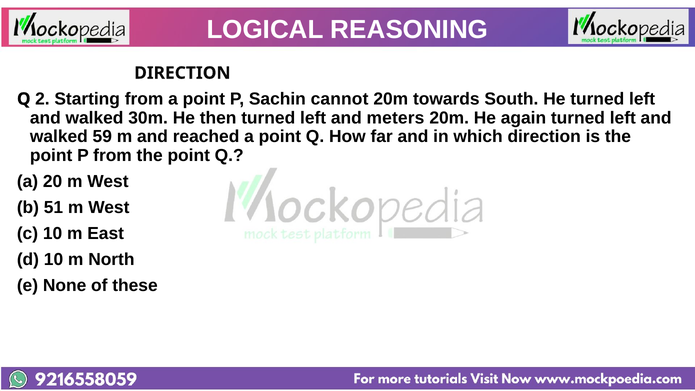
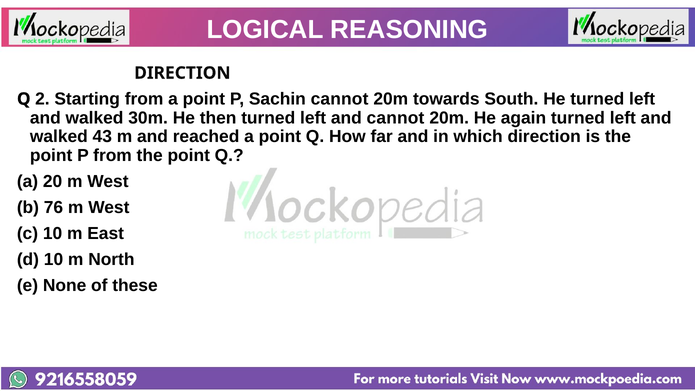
and meters: meters -> cannot
59: 59 -> 43
51: 51 -> 76
